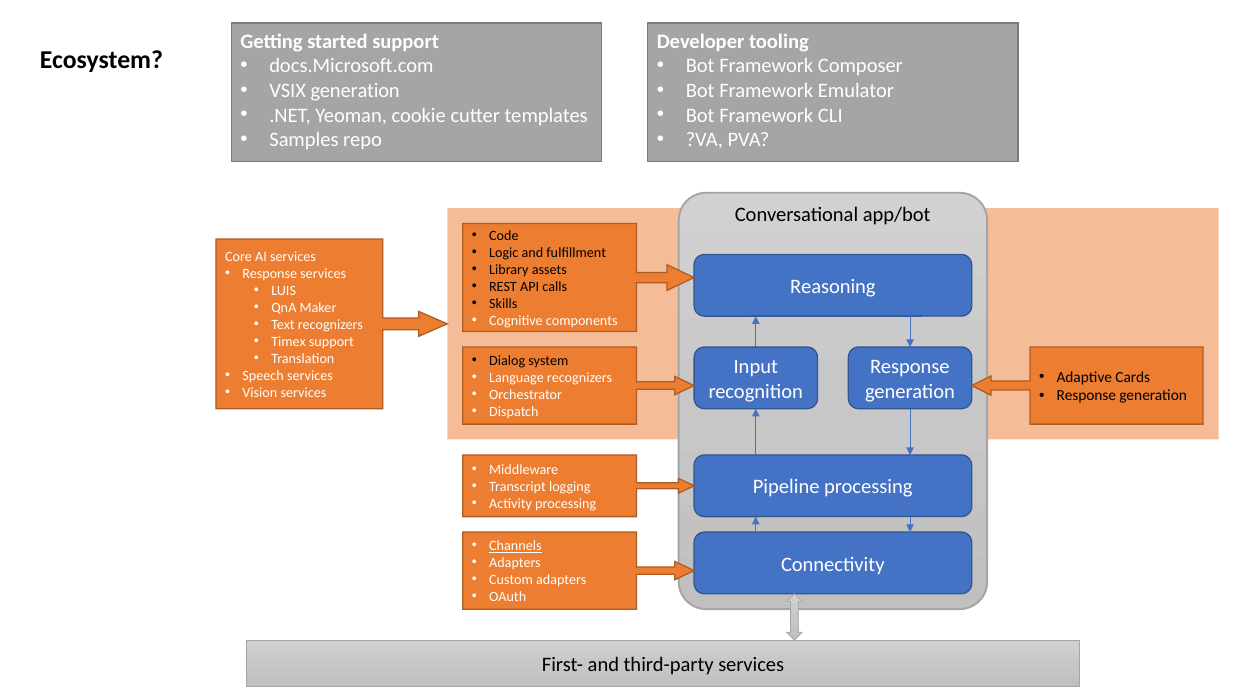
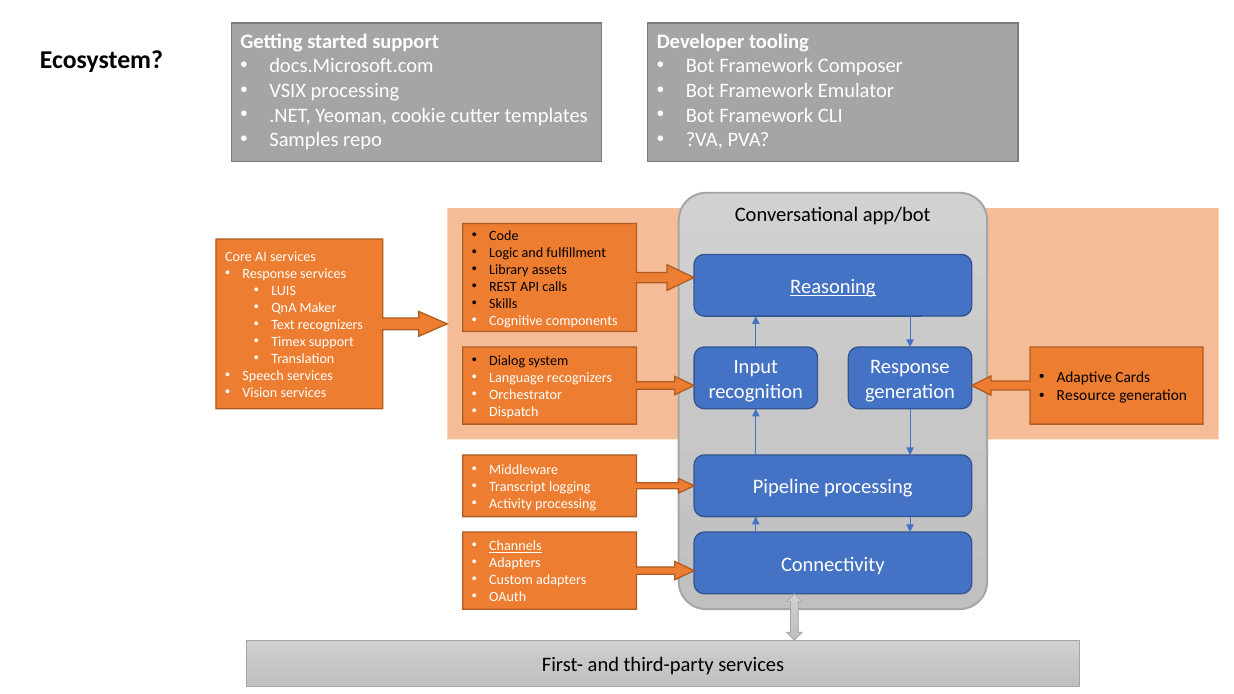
VSIX generation: generation -> processing
Reasoning underline: none -> present
Response at (1086, 396): Response -> Resource
